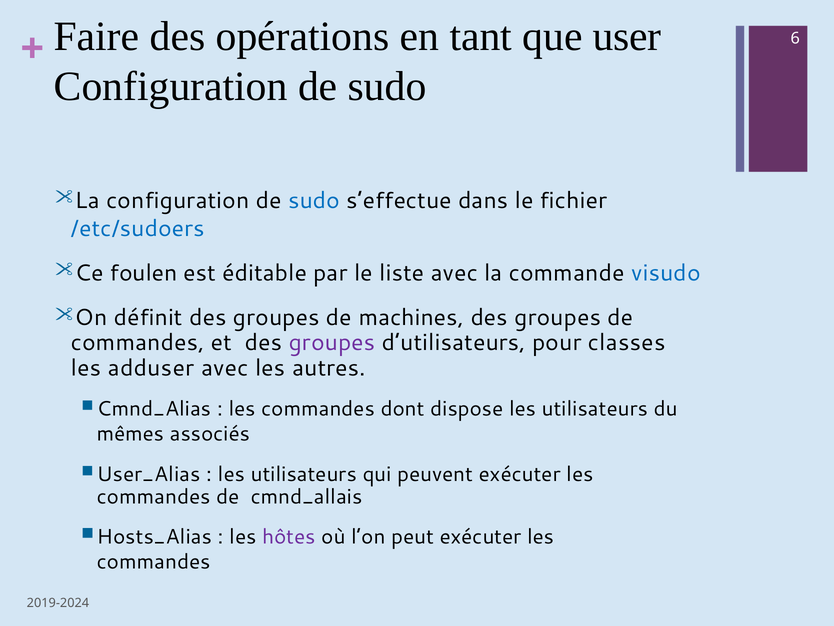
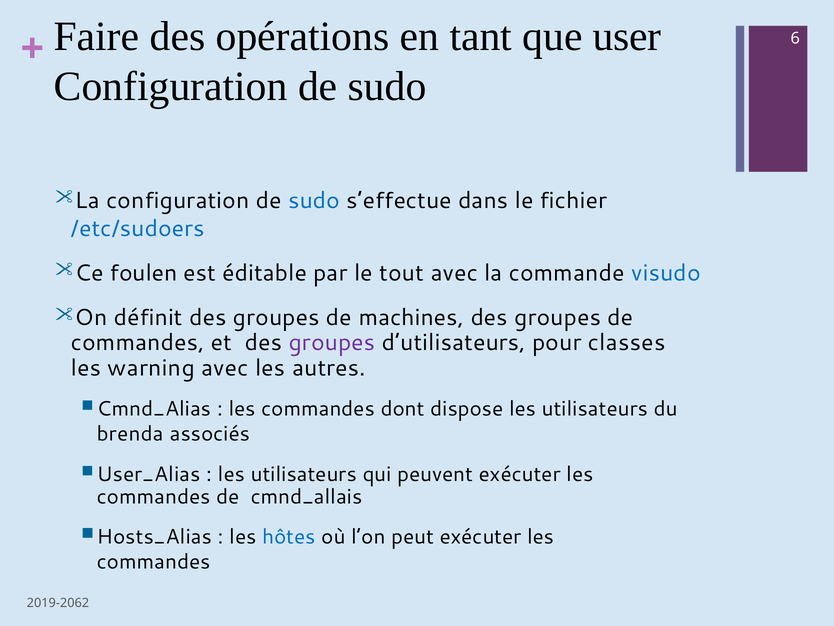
liste: liste -> tout
adduser: adduser -> warning
mêmes: mêmes -> brenda
hôtes colour: purple -> blue
2019-2024: 2019-2024 -> 2019-2062
